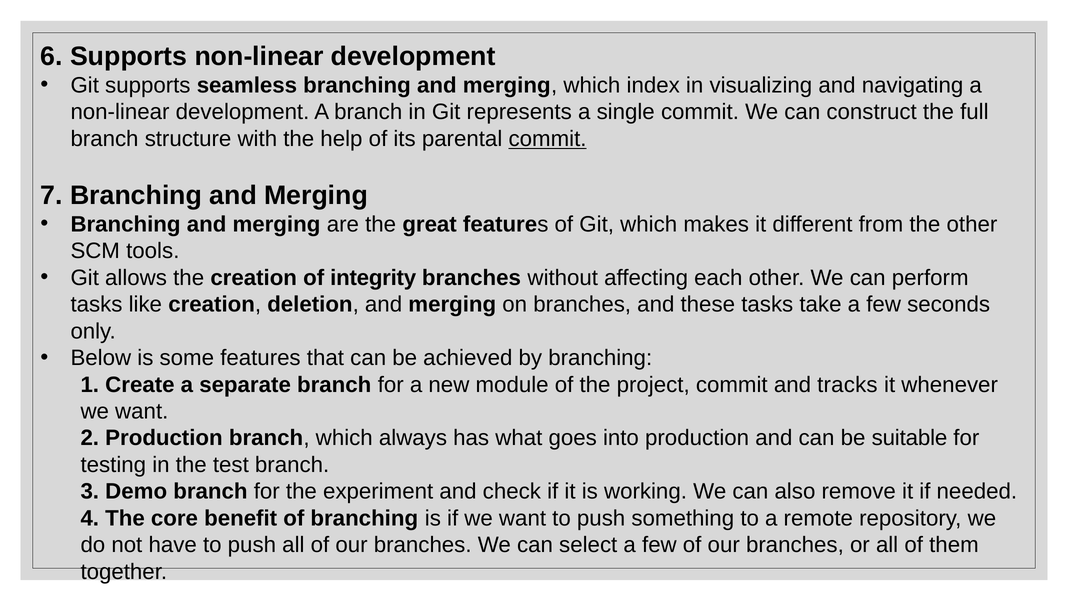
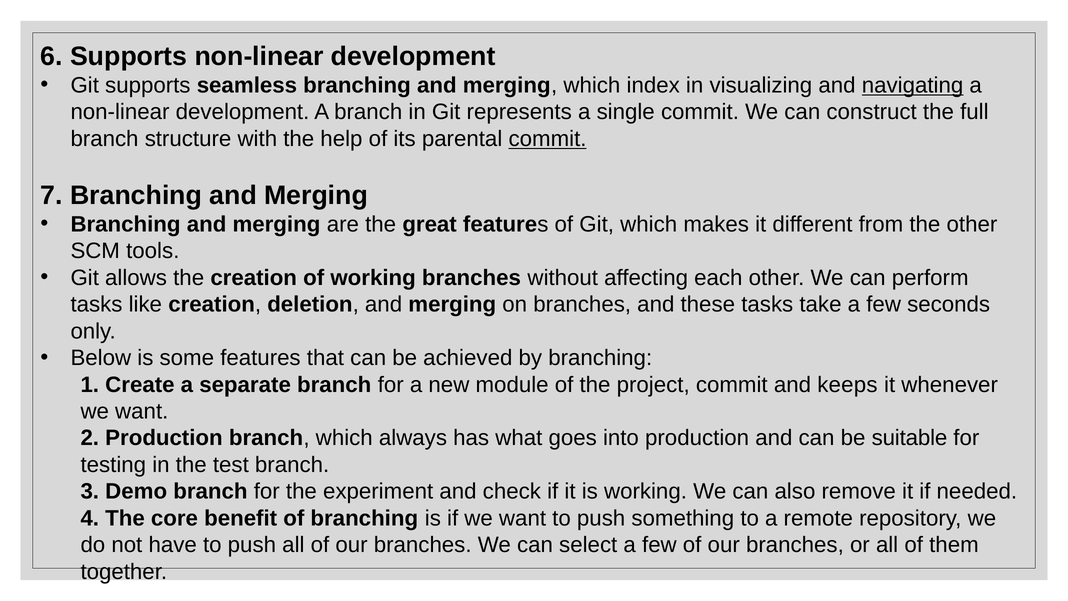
navigating underline: none -> present
of integrity: integrity -> working
tracks: tracks -> keeps
